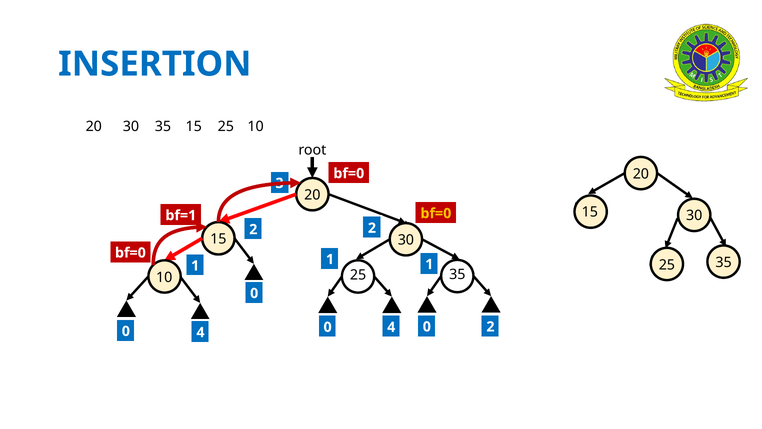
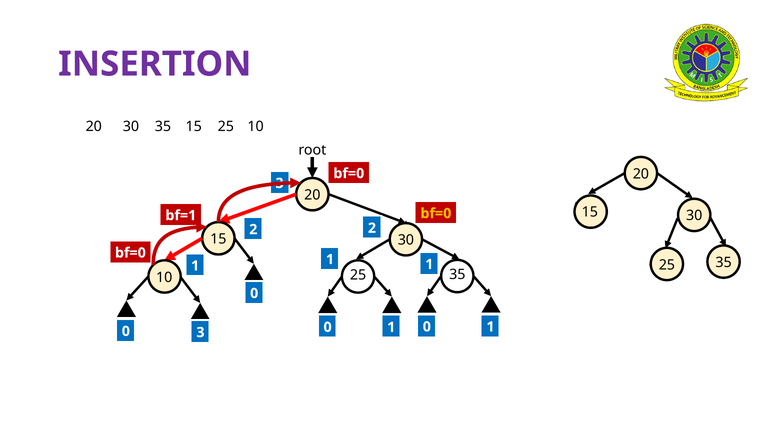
INSERTION colour: blue -> purple
2 at (490, 326): 2 -> 1
4 at (391, 327): 4 -> 1
4 at (201, 332): 4 -> 3
